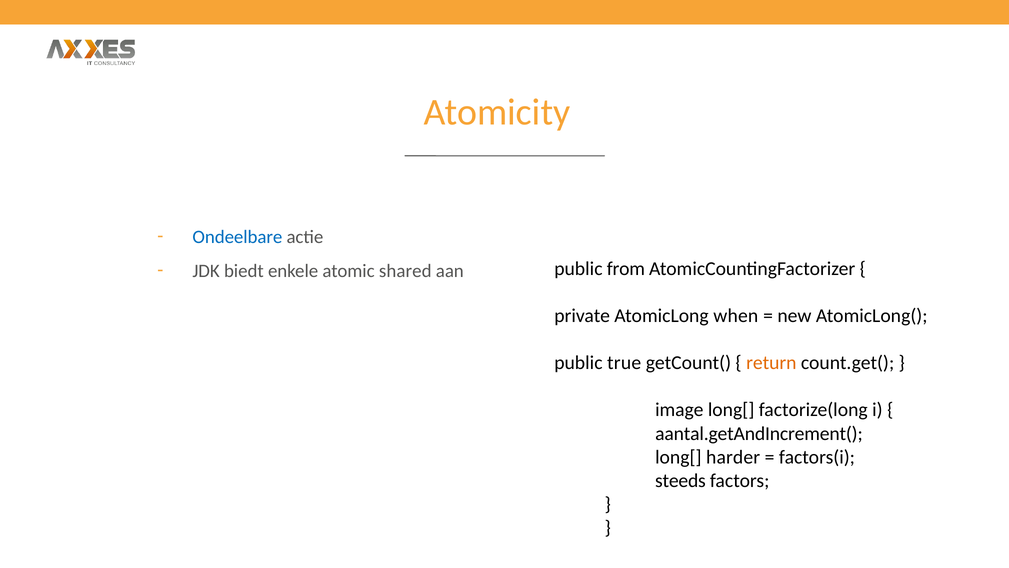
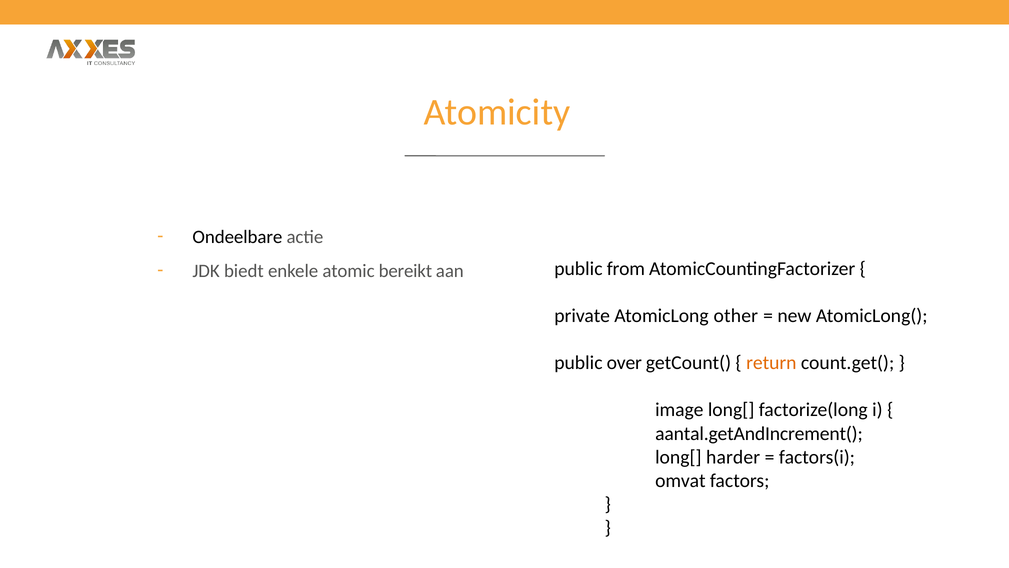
Ondeelbare colour: blue -> black
shared: shared -> bereikt
when: when -> other
true: true -> over
steeds: steeds -> omvat
